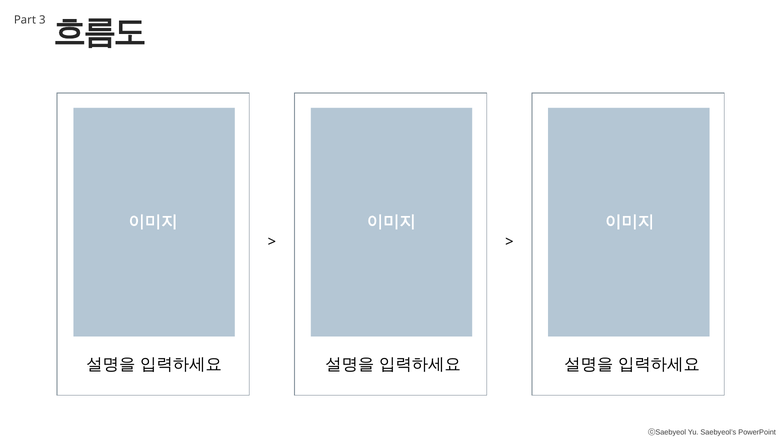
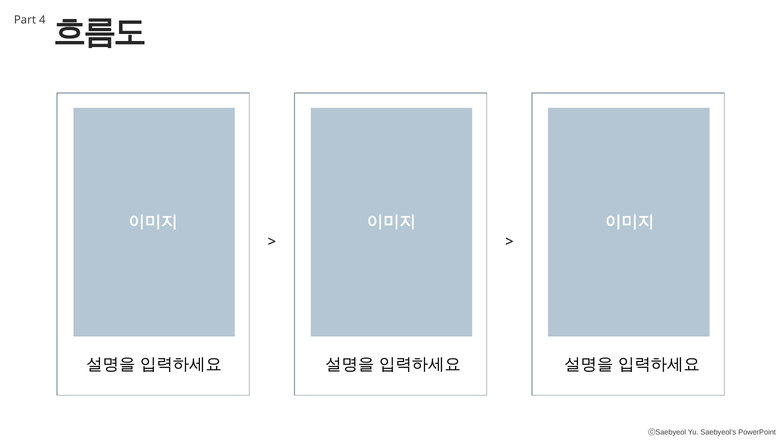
3: 3 -> 4
